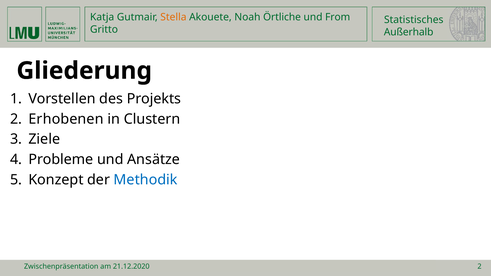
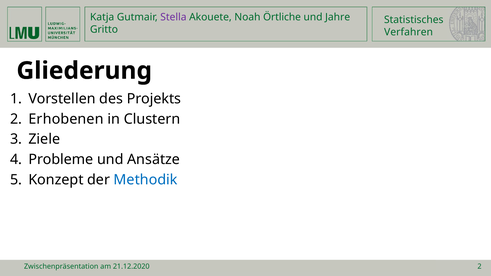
Stella colour: orange -> purple
From: From -> Jahre
Außerhalb: Außerhalb -> Verfahren
